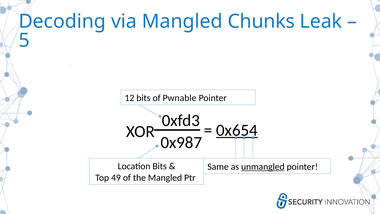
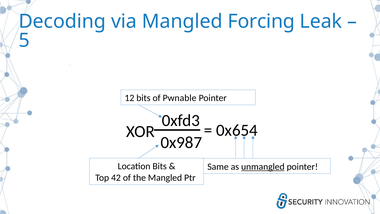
Chunks: Chunks -> Forcing
0x654 underline: present -> none
49: 49 -> 42
